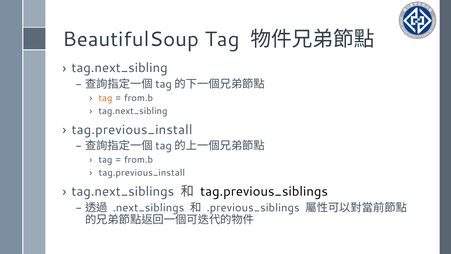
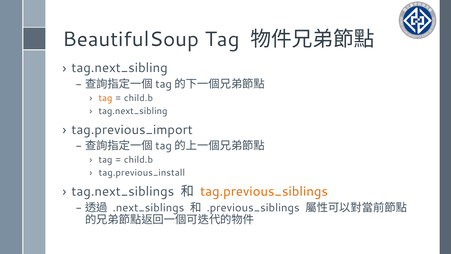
from.b at (138, 98): from.b -> child.b
tag.previous_install at (132, 130): tag.previous_install -> tag.previous_import
from.b at (138, 160): from.b -> child.b
tag.previous_siblings colour: black -> orange
